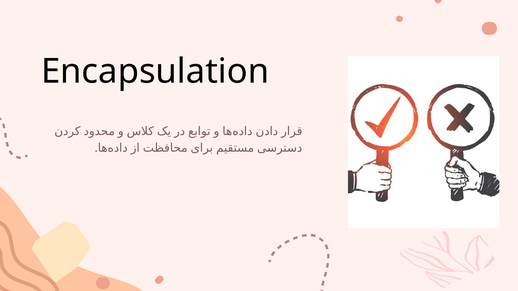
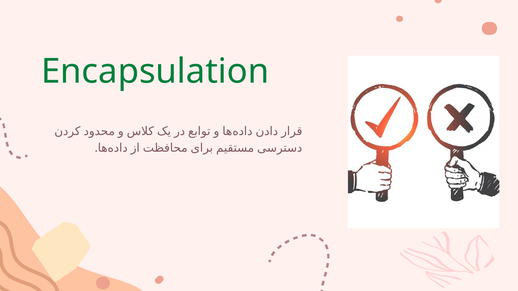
Encapsulation colour: black -> green
